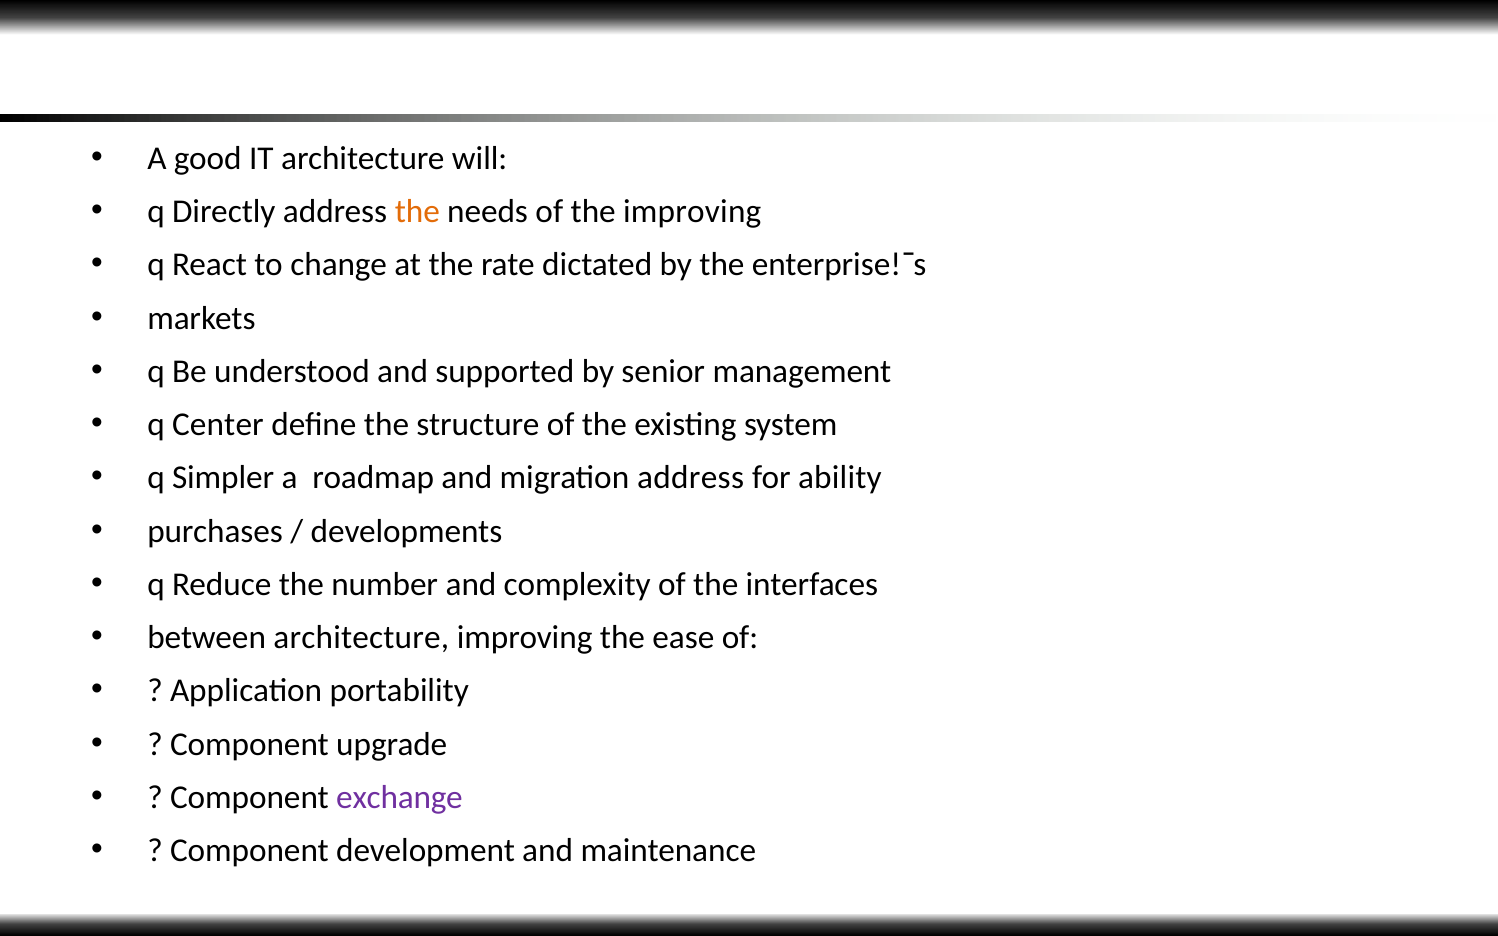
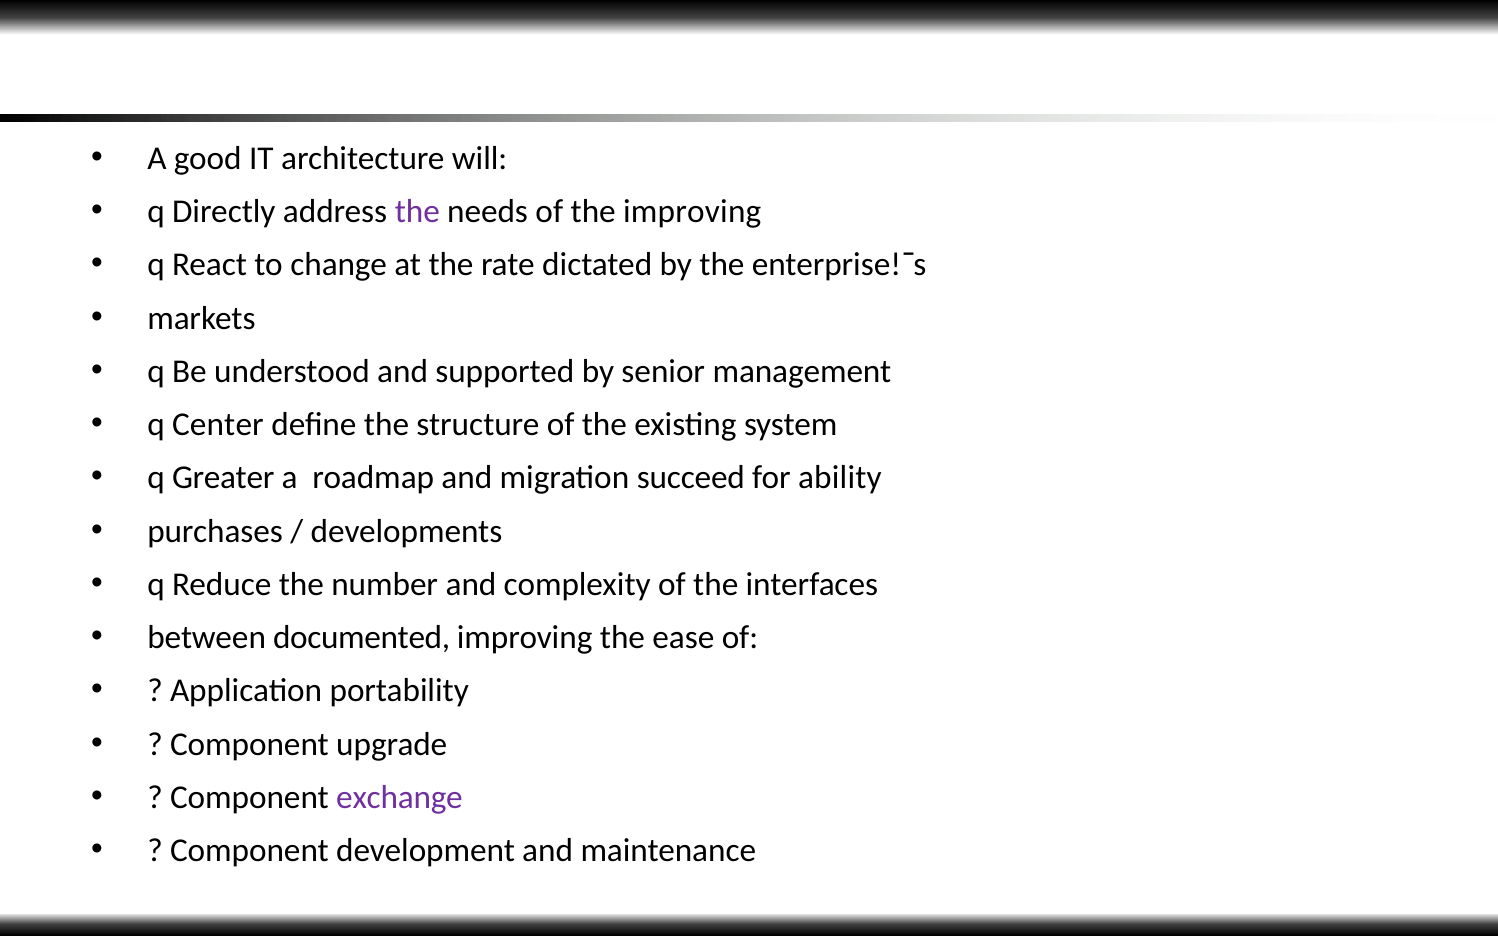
the at (417, 212) colour: orange -> purple
Simpler: Simpler -> Greater
migration address: address -> succeed
between architecture: architecture -> documented
